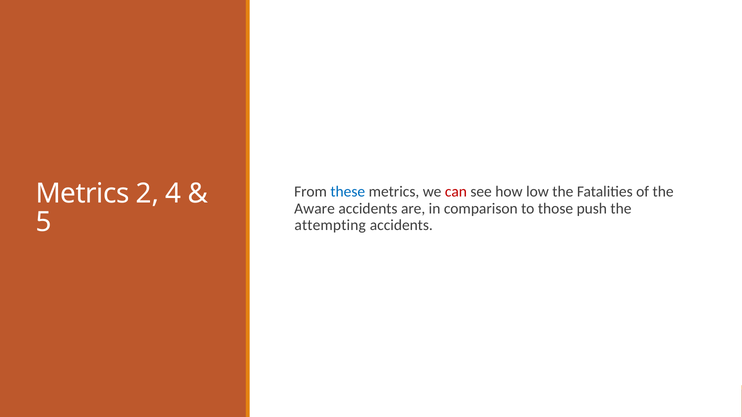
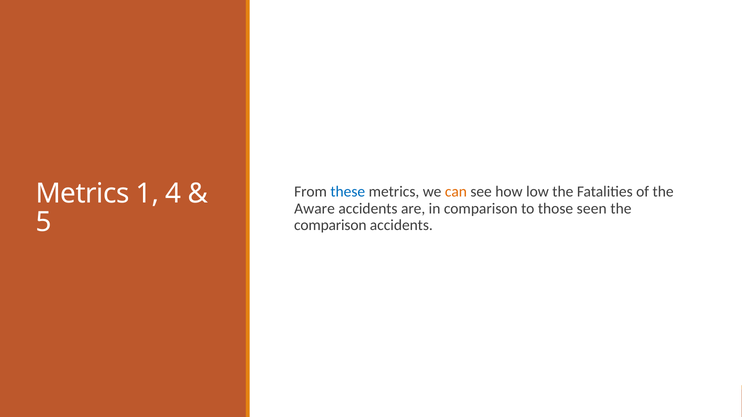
can colour: red -> orange
2: 2 -> 1
push: push -> seen
attempting at (330, 225): attempting -> comparison
